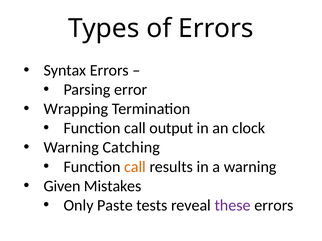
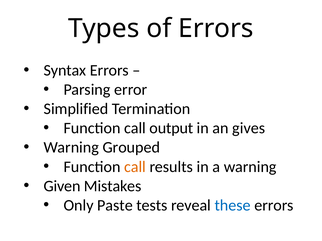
Wrapping: Wrapping -> Simplified
clock: clock -> gives
Catching: Catching -> Grouped
these colour: purple -> blue
